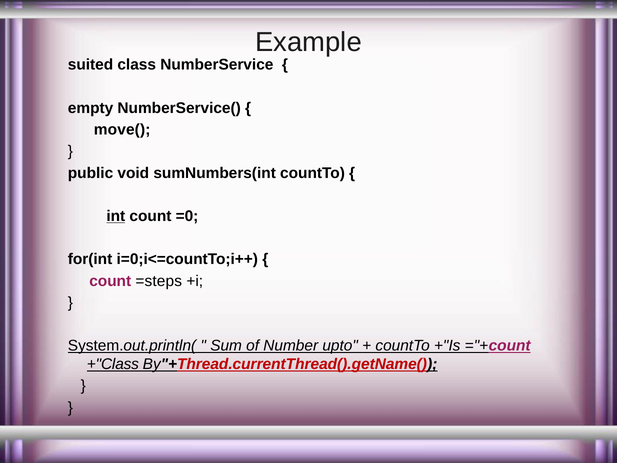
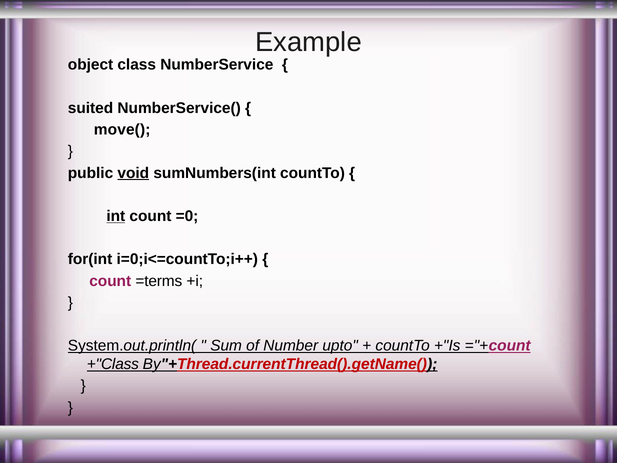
suited: suited -> object
empty: empty -> suited
void underline: none -> present
=steps: =steps -> =terms
